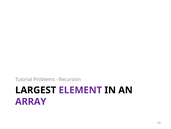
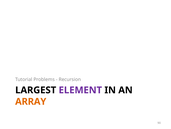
ARRAY colour: purple -> orange
